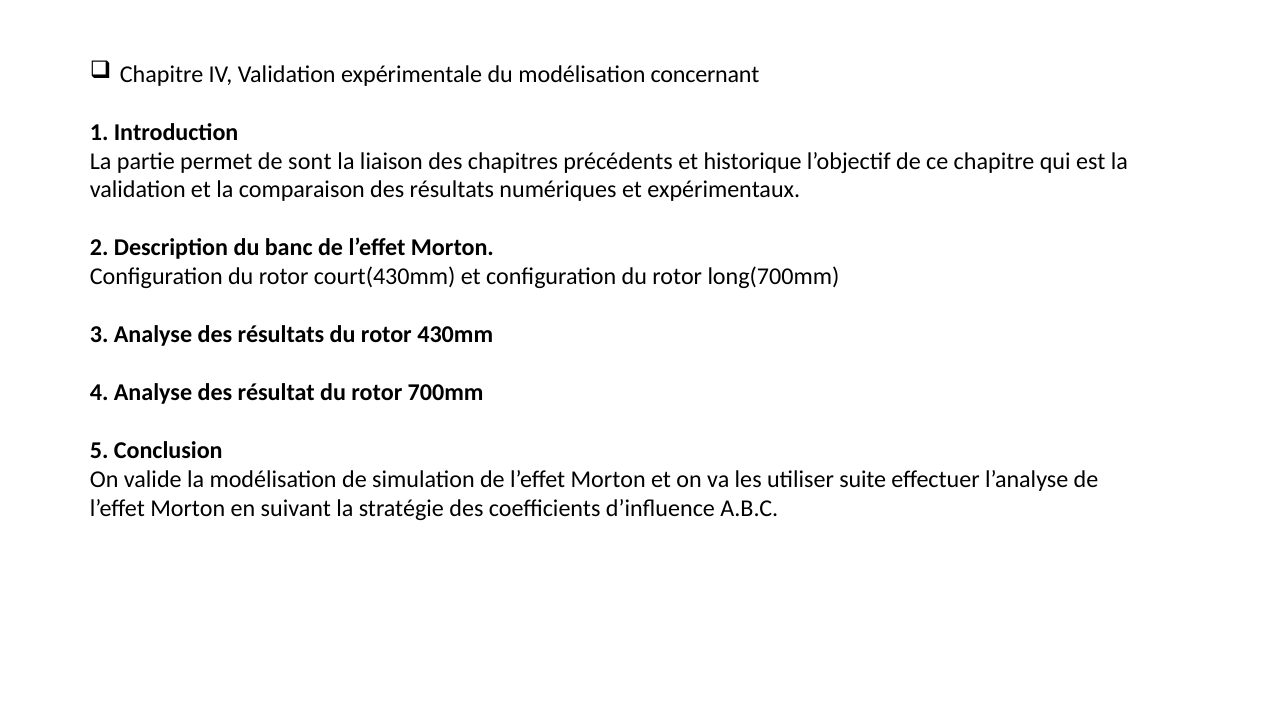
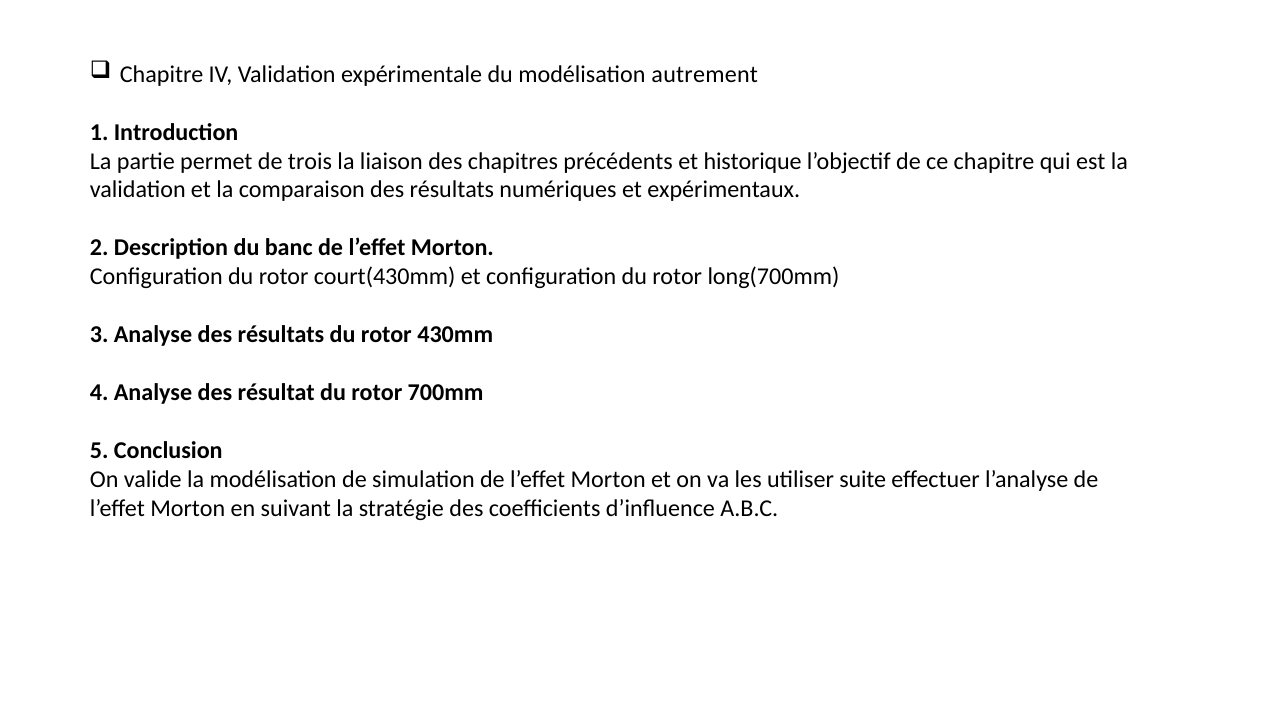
concernant: concernant -> autrement
sont: sont -> trois
